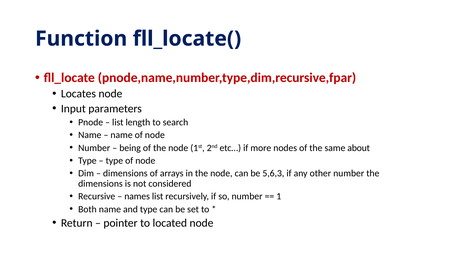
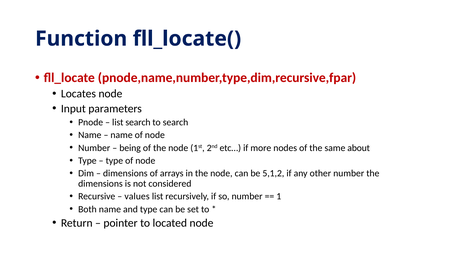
list length: length -> search
5,6,3: 5,6,3 -> 5,1,2
names: names -> values
